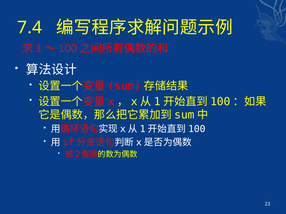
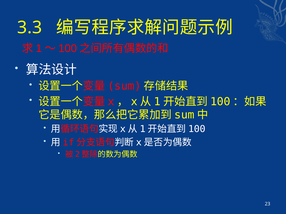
7.4: 7.4 -> 3.3
